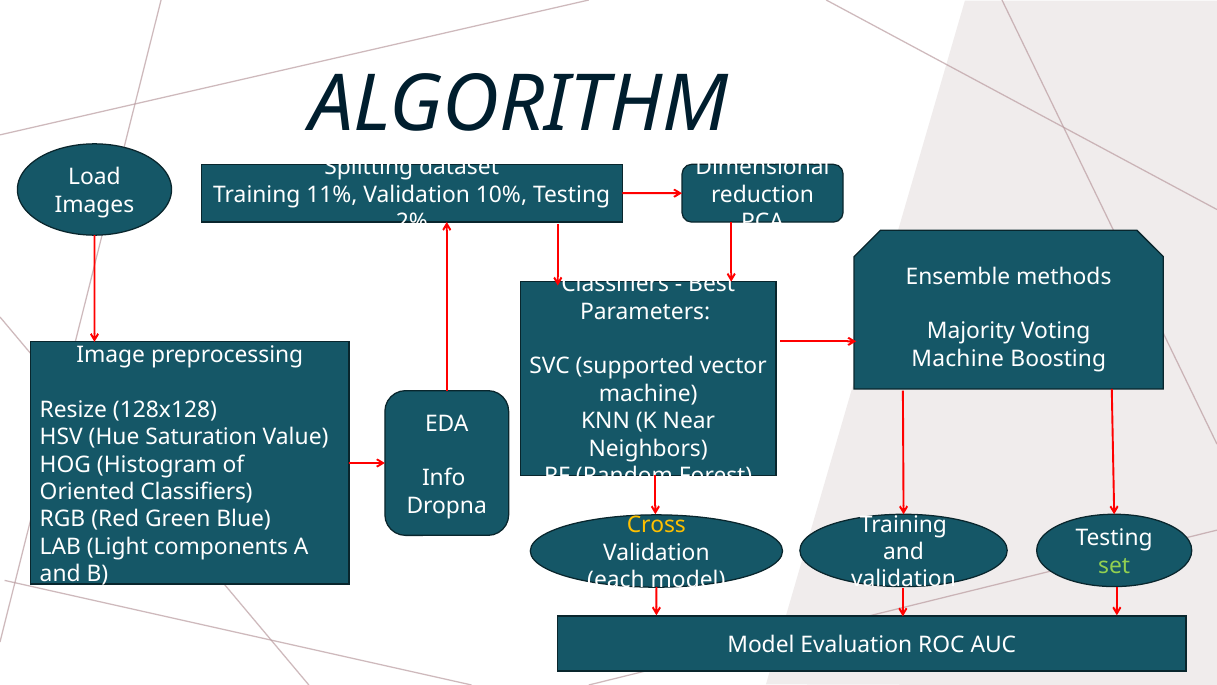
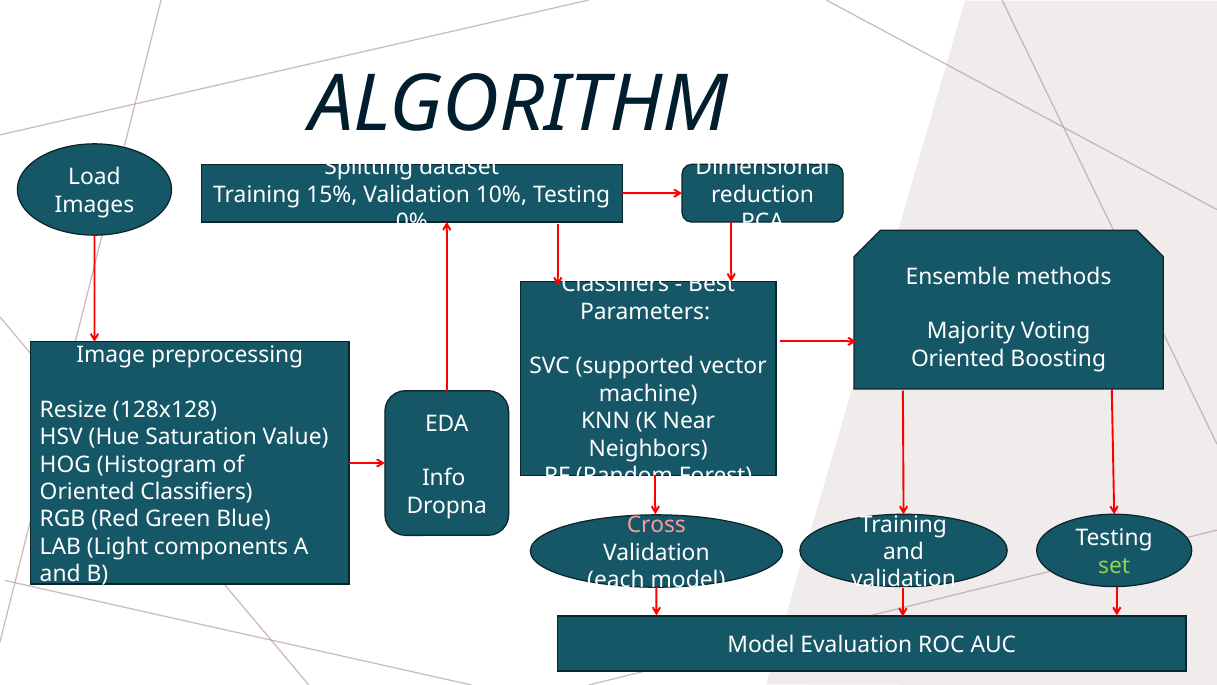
11%: 11% -> 15%
2%: 2% -> 0%
Machine at (958, 359): Machine -> Oriented
Cross colour: yellow -> pink
